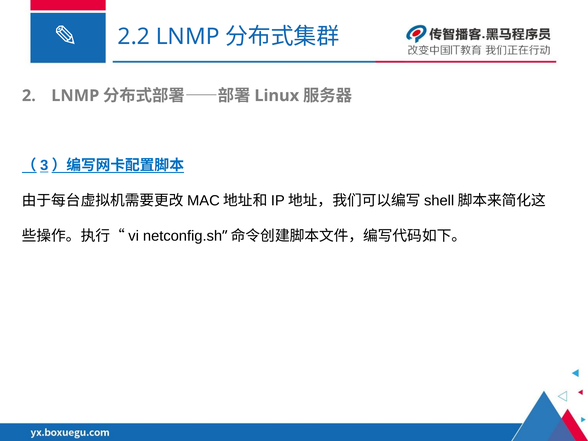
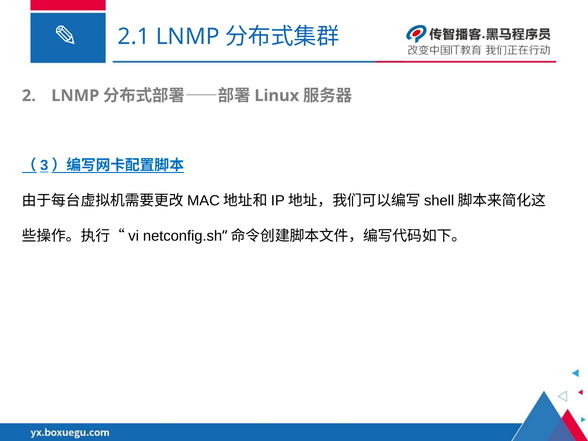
2.2: 2.2 -> 2.1
